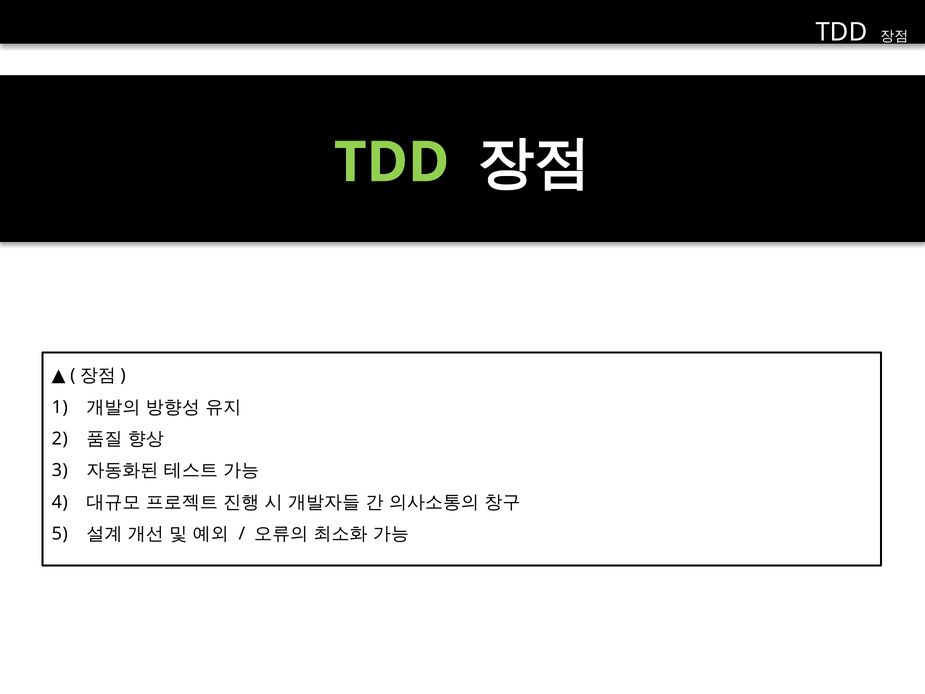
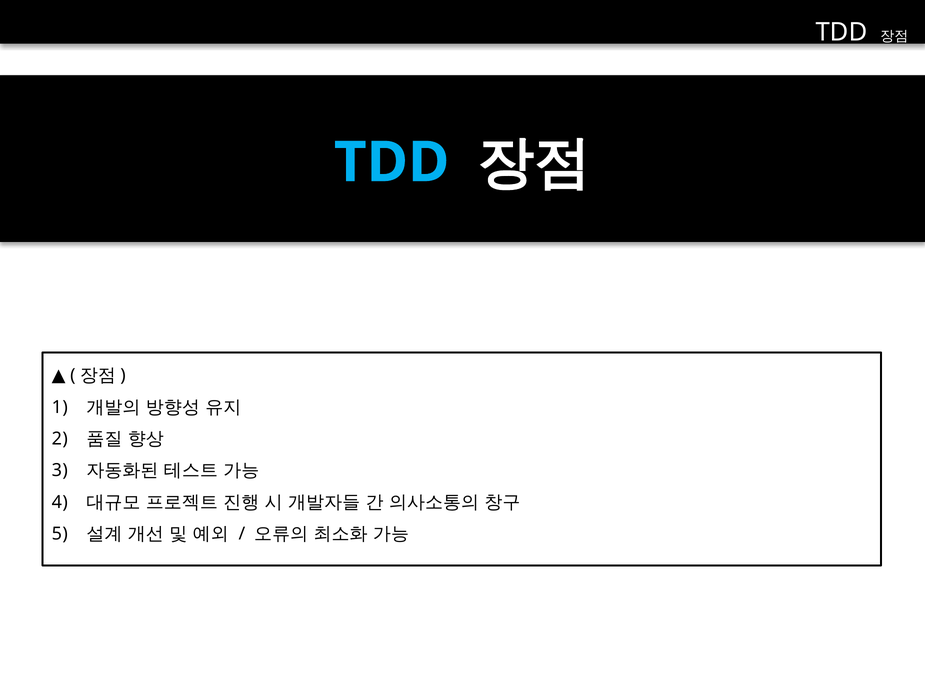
TDD at (392, 162) colour: light green -> light blue
